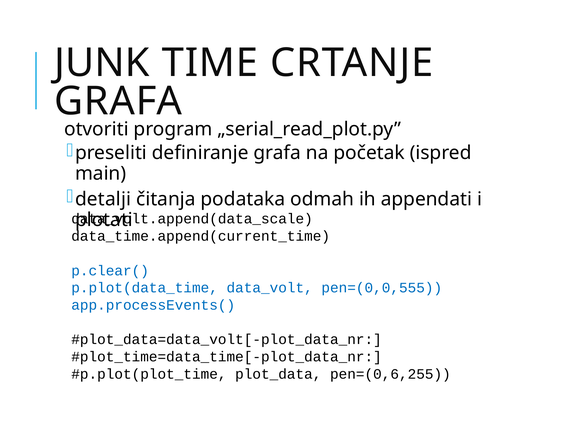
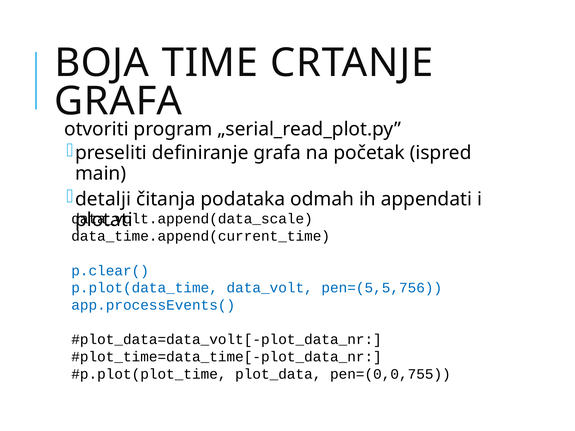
JUNK: JUNK -> BOJA
pen=(0,0,555: pen=(0,0,555 -> pen=(5,5,756
pen=(0,6,255: pen=(0,6,255 -> pen=(0,0,755
